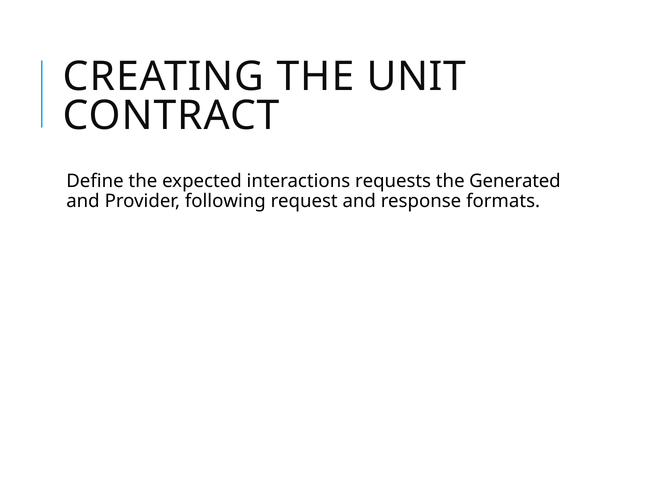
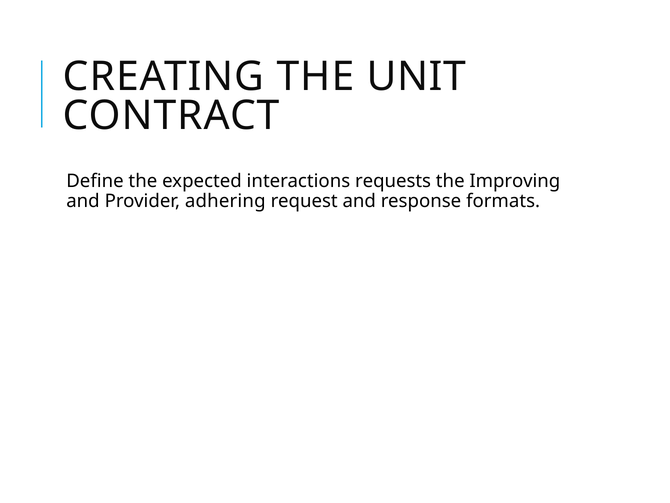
Generated: Generated -> Improving
following: following -> adhering
